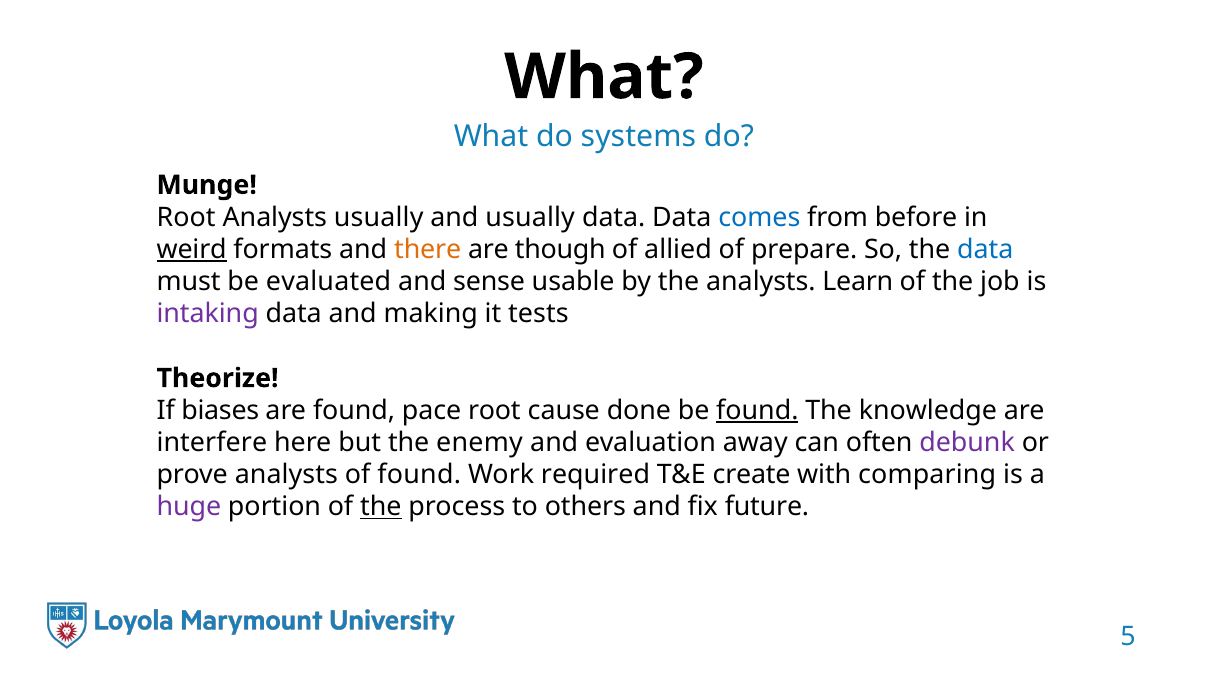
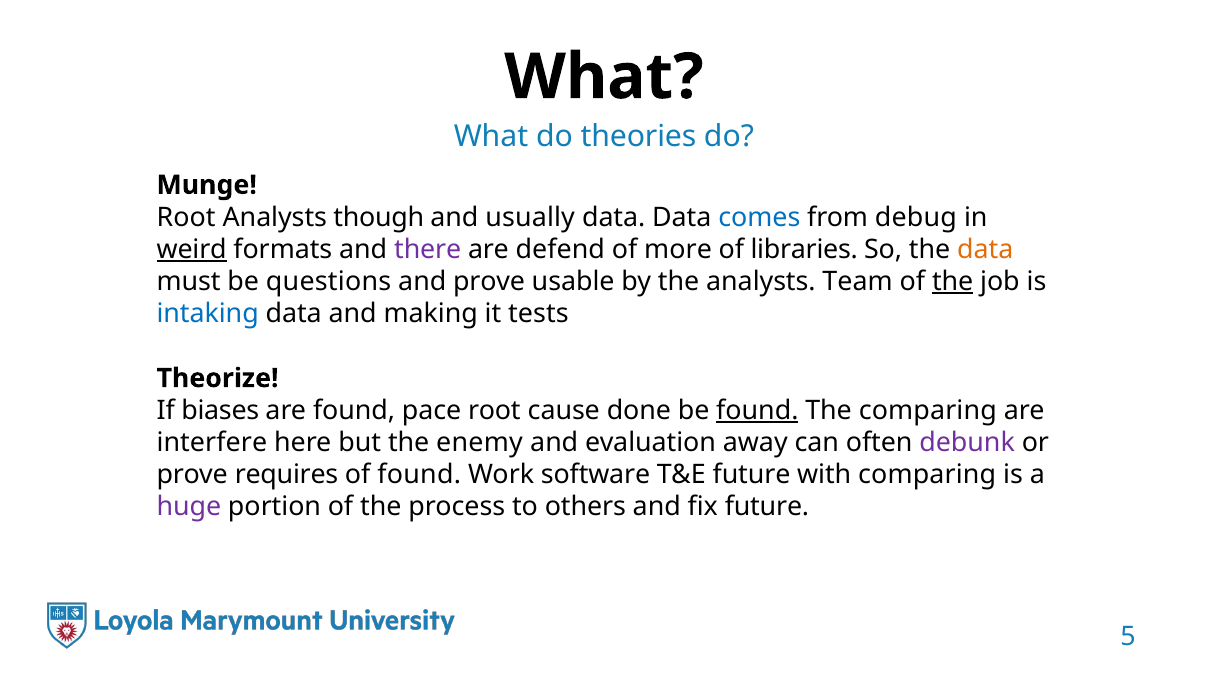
systems: systems -> theories
Analysts usually: usually -> though
before: before -> debug
there colour: orange -> purple
though: though -> defend
allied: allied -> more
prepare: prepare -> libraries
data at (985, 249) colour: blue -> orange
evaluated: evaluated -> questions
and sense: sense -> prove
Learn: Learn -> Team
the at (953, 281) underline: none -> present
intaking colour: purple -> blue
The knowledge: knowledge -> comparing
prove analysts: analysts -> requires
required: required -> software
T&E create: create -> future
the at (381, 507) underline: present -> none
